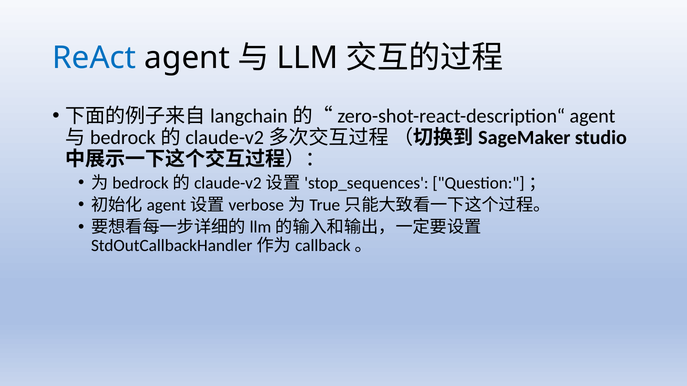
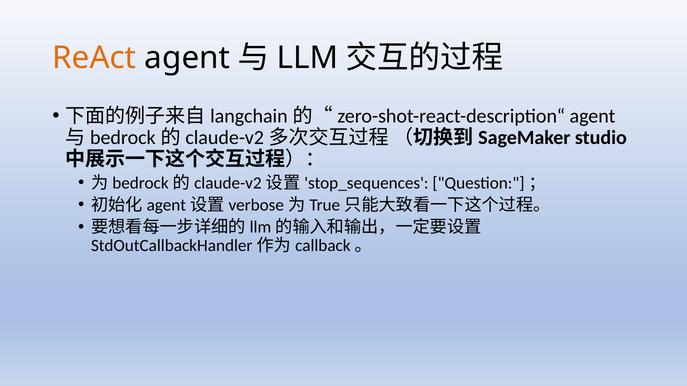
ReAct colour: blue -> orange
